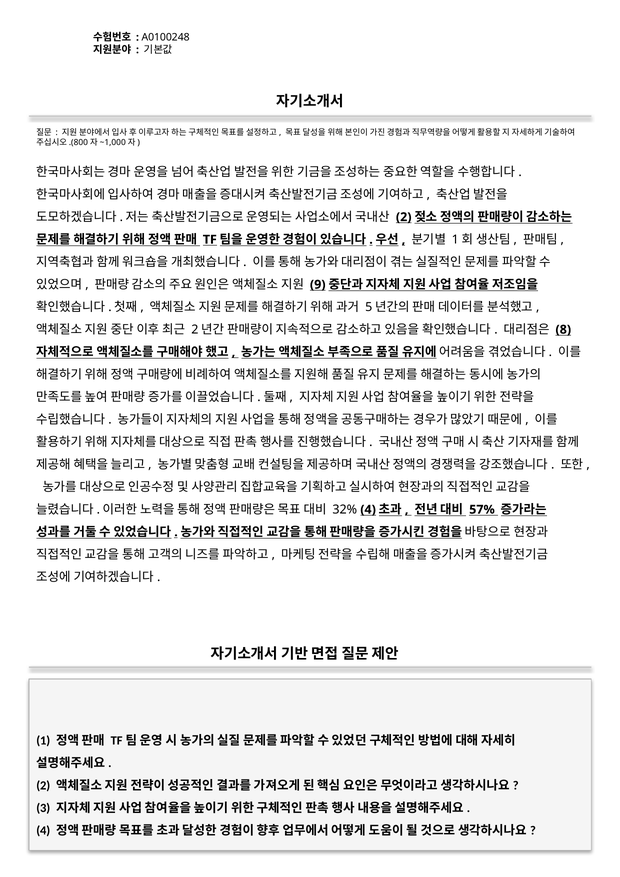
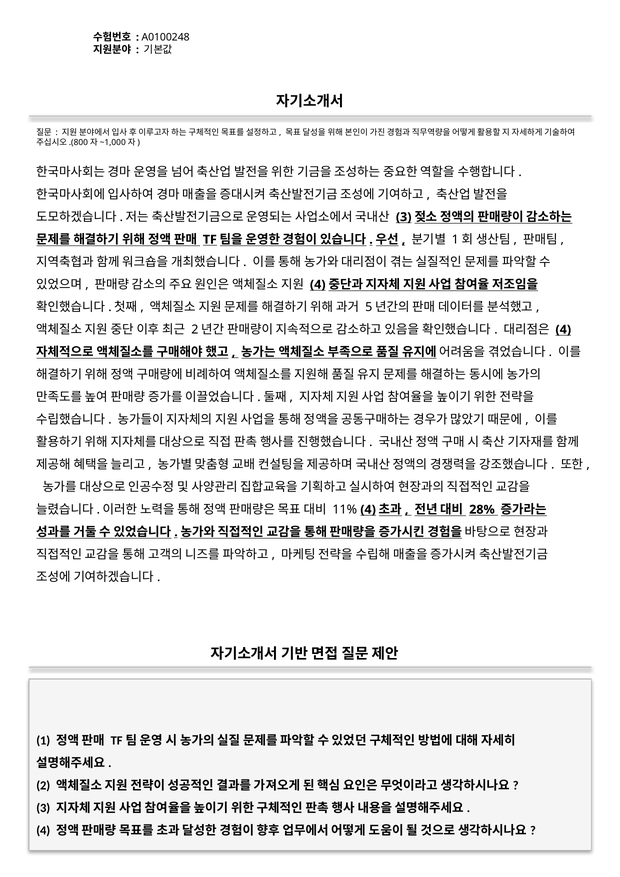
2 at (404, 217): 2 -> 3
9 at (318, 285): 9 -> 4
8 at (563, 330): 8 -> 4
32%: 32% -> 11%
57%: 57% -> 28%
